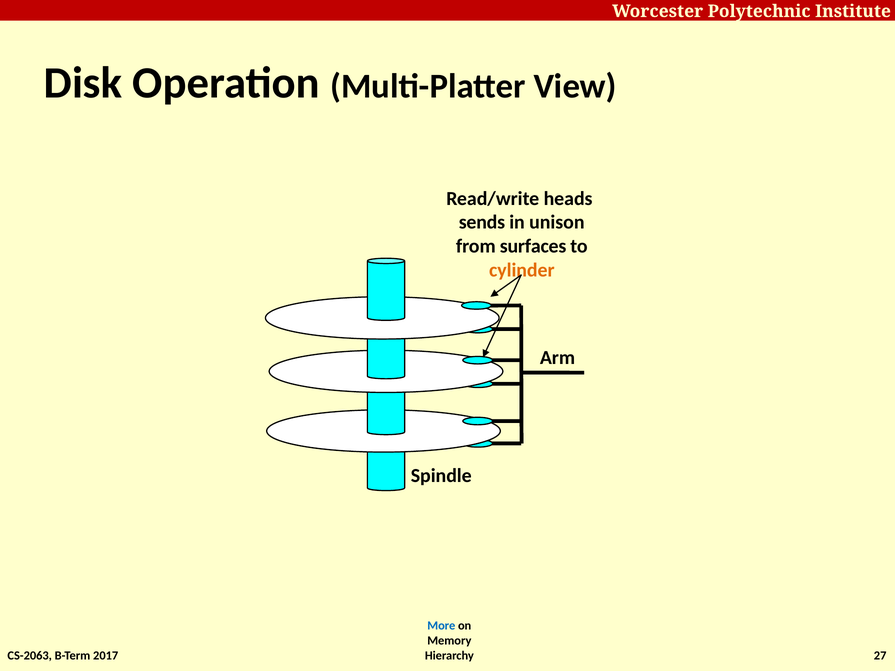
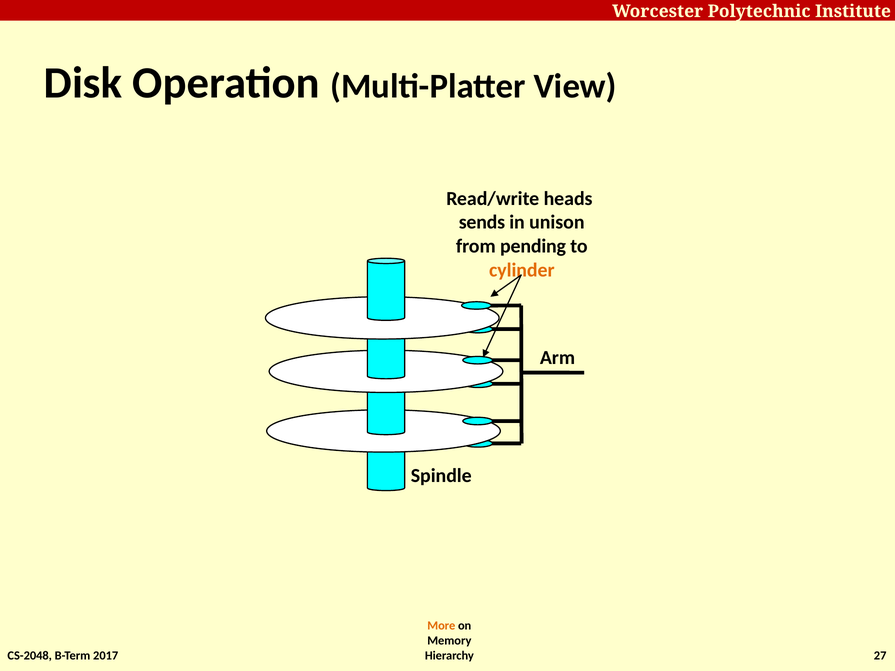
surfaces: surfaces -> pending
More colour: blue -> orange
CS-2063: CS-2063 -> CS-2048
